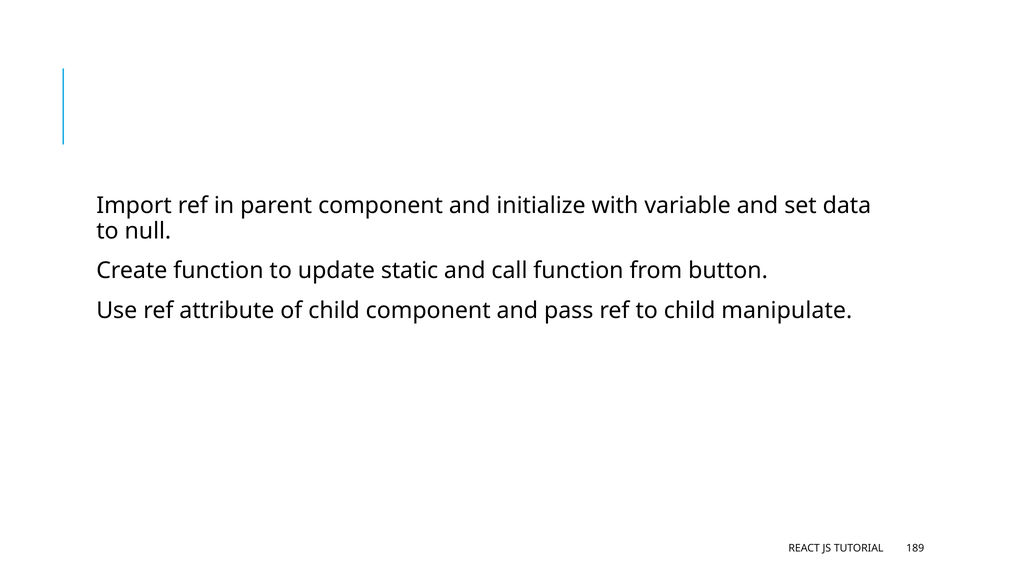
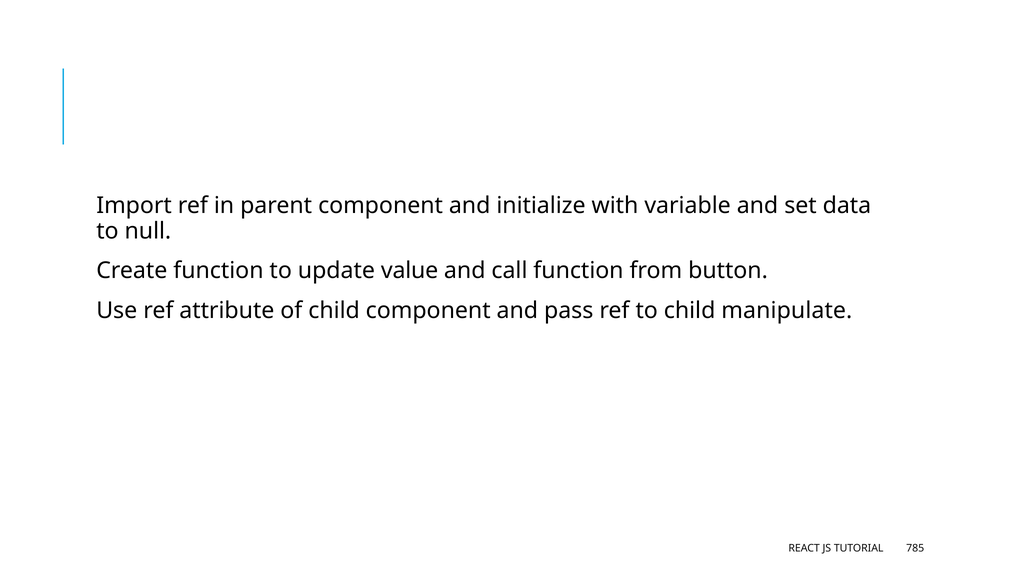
static: static -> value
189: 189 -> 785
